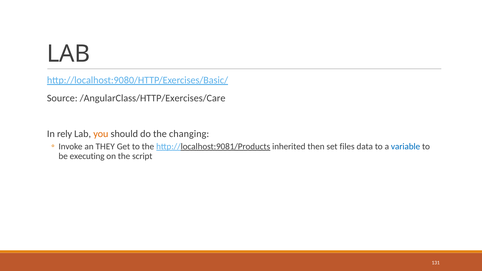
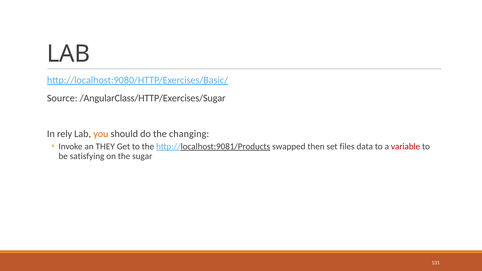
/AngularClass/HTTP/Exercises/Care: /AngularClass/HTTP/Exercises/Care -> /AngularClass/HTTP/Exercises/Sugar
inherited: inherited -> swapped
variable colour: blue -> red
executing: executing -> satisfying
script: script -> sugar
